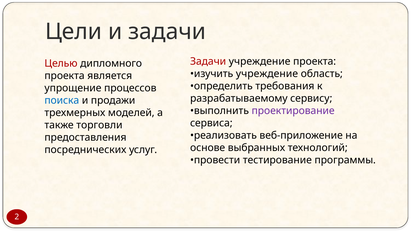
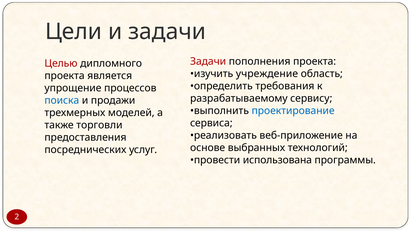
Задачи учреждение: учреждение -> пополнения
проектирование colour: purple -> blue
тестирование: тестирование -> использована
